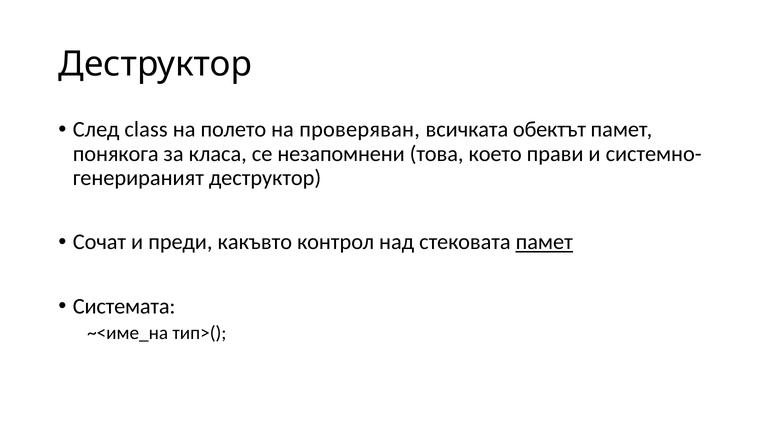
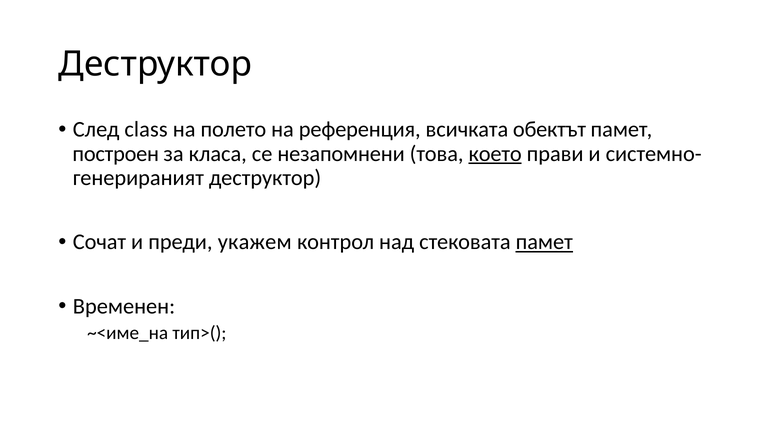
проверяван: проверяван -> референция
понякога: понякога -> построен
което underline: none -> present
какъвто: какъвто -> укажем
Системата: Системата -> Временен
